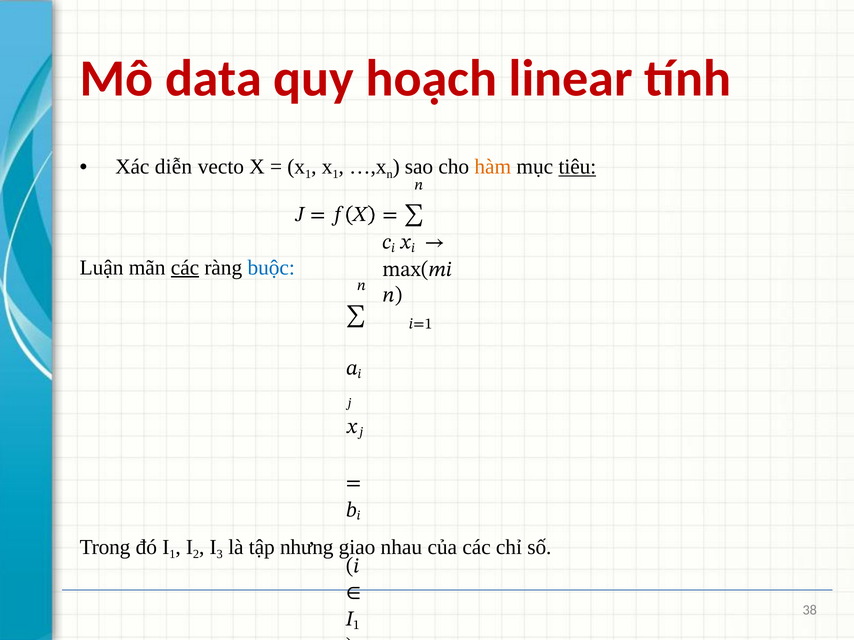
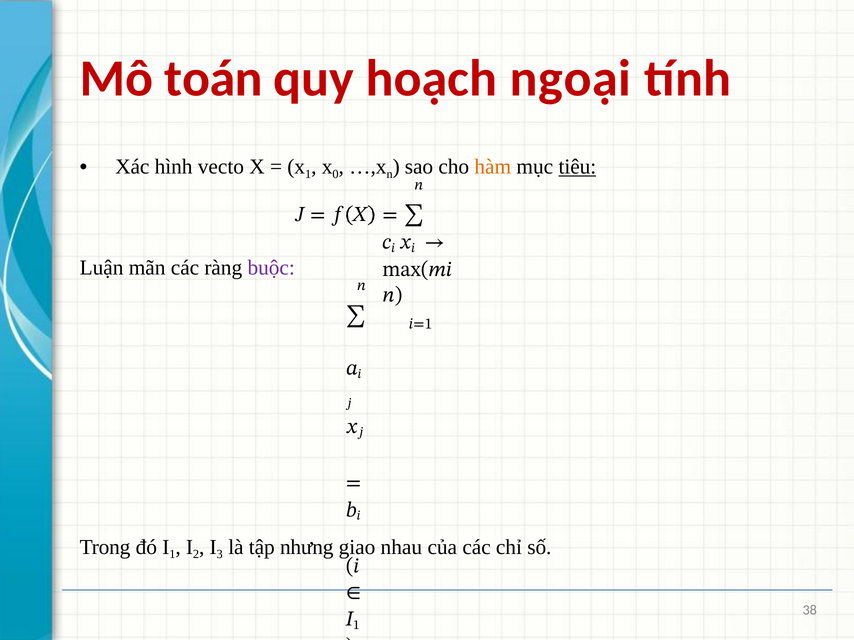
data: data -> toán
linear: linear -> ngoại
diễn: diễn -> hình
1 at (336, 174): 1 -> 0
các at (185, 268) underline: present -> none
buộc colour: blue -> purple
